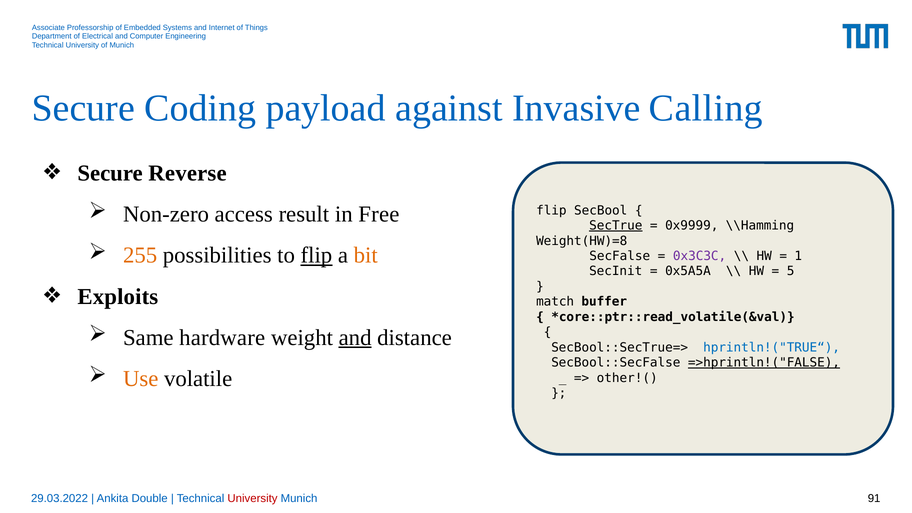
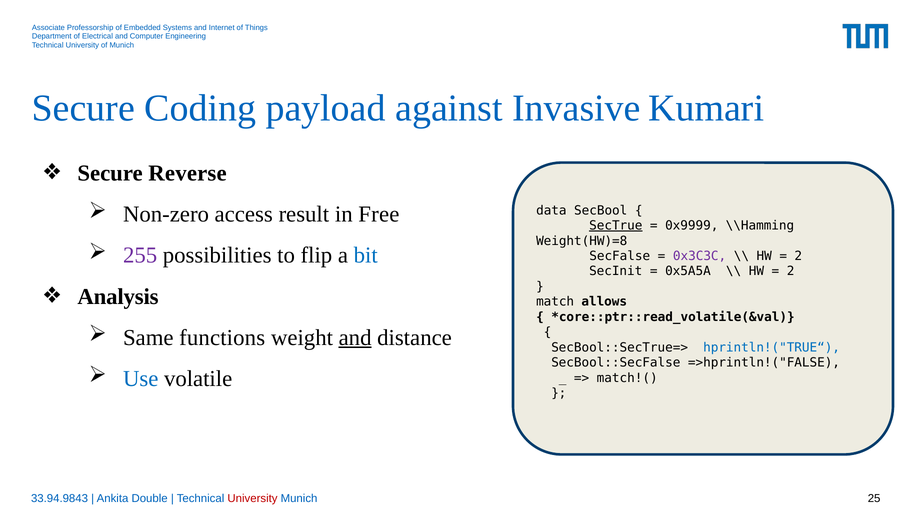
Calling: Calling -> Kumari
flip at (551, 210): flip -> data
255 colour: orange -> purple
flip at (316, 255) underline: present -> none
bit colour: orange -> blue
1 at (798, 256): 1 -> 2
5 at (791, 271): 5 -> 2
Exploits: Exploits -> Analysis
buffer: buffer -> allows
hardware: hardware -> functions
=>hprintln!("FALSE underline: present -> none
Use colour: orange -> blue
other!(: other!( -> match!(
29.03.2022: 29.03.2022 -> 33.94.9843
91: 91 -> 25
